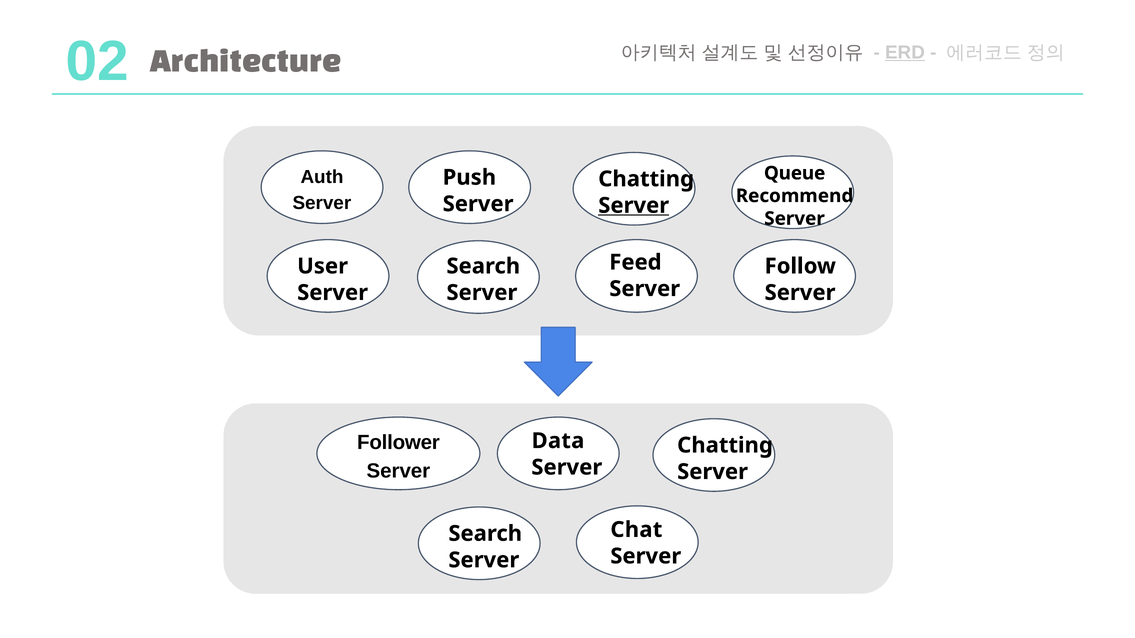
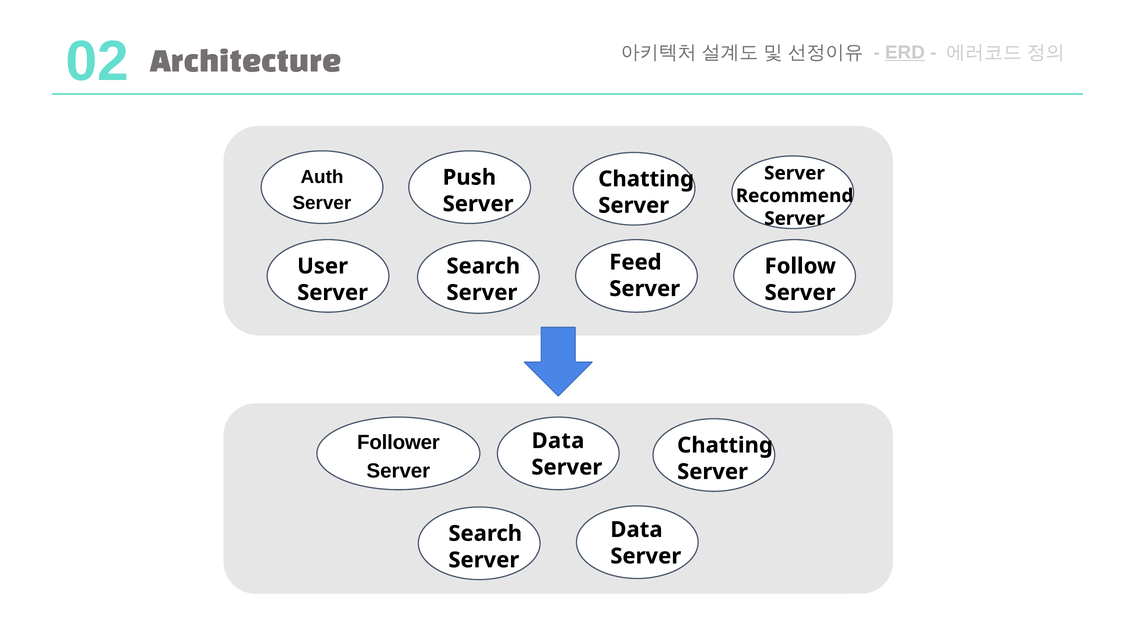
Queue at (795, 173): Queue -> Server
Server at (634, 206) underline: present -> none
Chat at (636, 530): Chat -> Data
